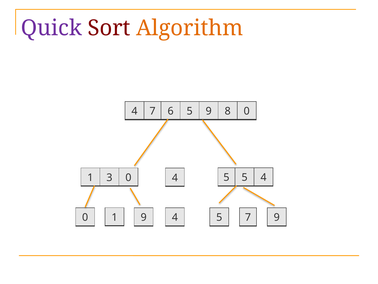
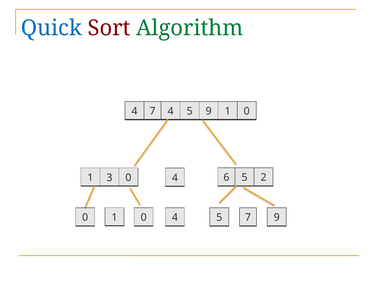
Quick colour: purple -> blue
Algorithm colour: orange -> green
6 at (171, 111): 6 -> 4
9 8: 8 -> 1
0 5: 5 -> 6
5 4: 4 -> 2
0 9: 9 -> 0
